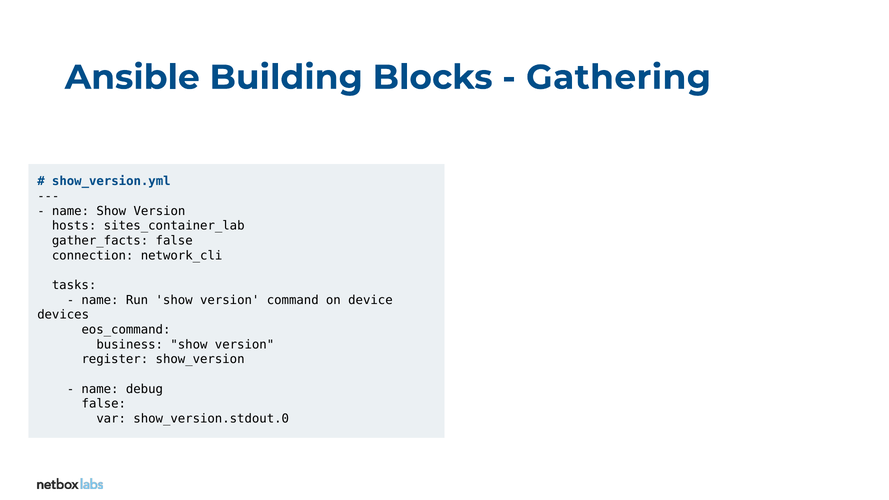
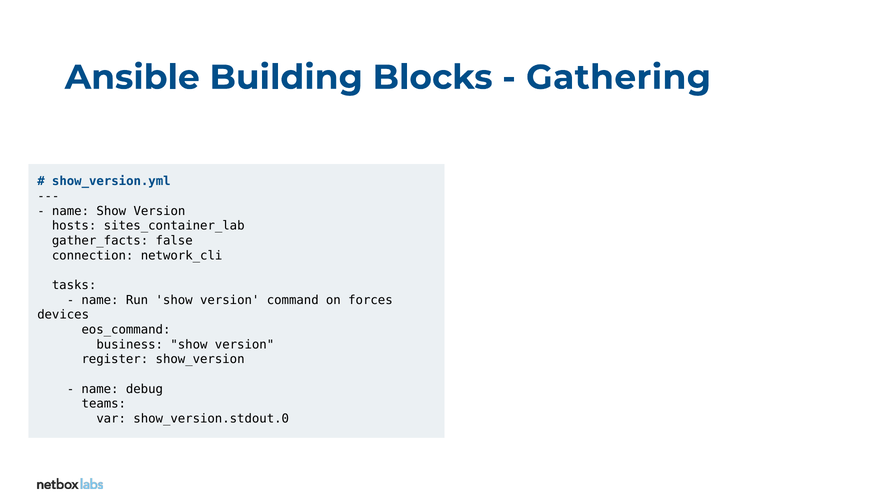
device: device -> forces
false at (104, 404): false -> teams
